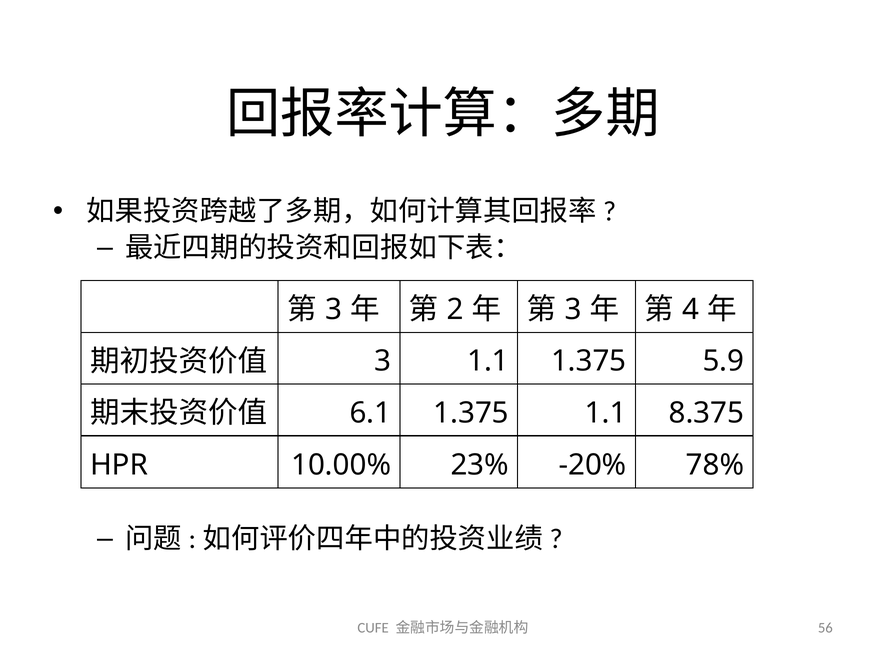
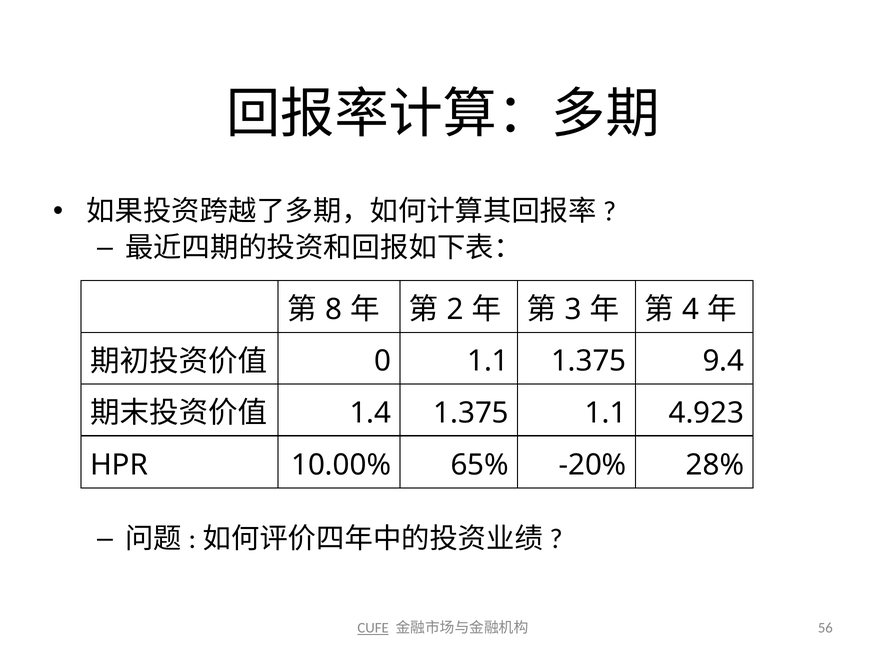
3 at (334, 310): 3 -> 8
3 at (383, 361): 3 -> 0
5.9: 5.9 -> 9.4
6.1: 6.1 -> 1.4
8.375: 8.375 -> 4.923
23%: 23% -> 65%
78%: 78% -> 28%
CUFE underline: none -> present
